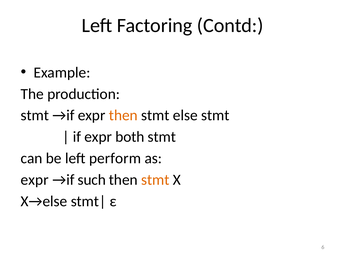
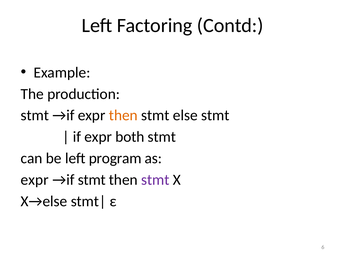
perform: perform -> program
→if such: such -> stmt
stmt at (155, 180) colour: orange -> purple
